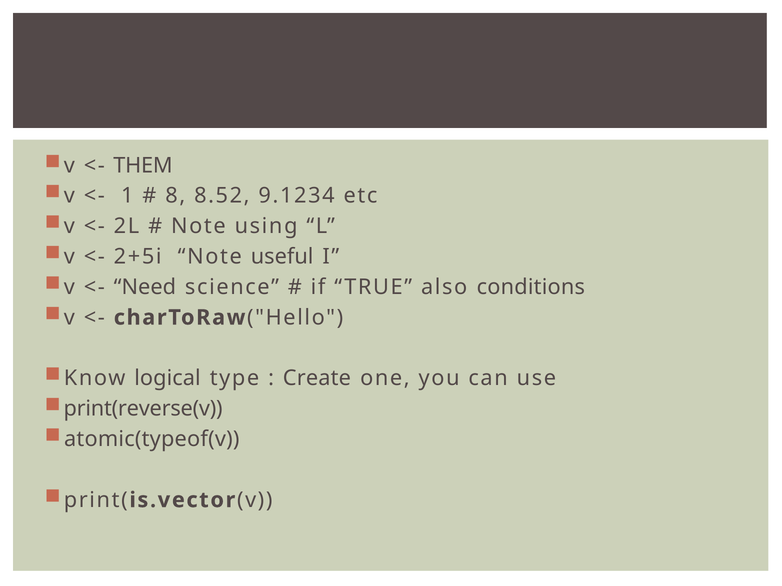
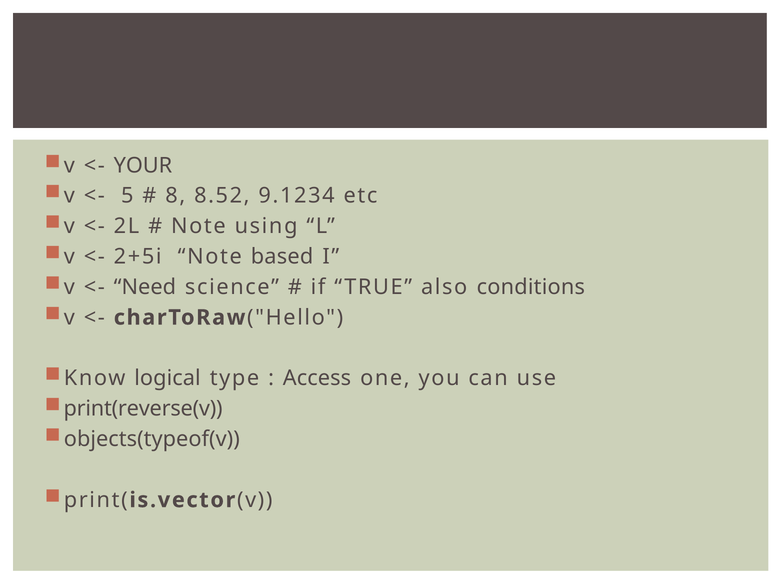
THEM: THEM -> YOUR
1: 1 -> 5
useful: useful -> based
Create: Create -> Access
atomic(typeof(v: atomic(typeof(v -> objects(typeof(v
